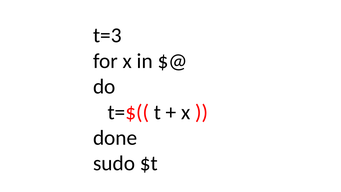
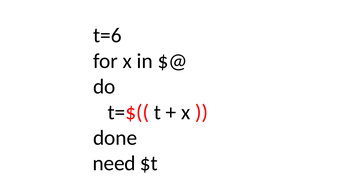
t=3: t=3 -> t=6
sudo: sudo -> need
